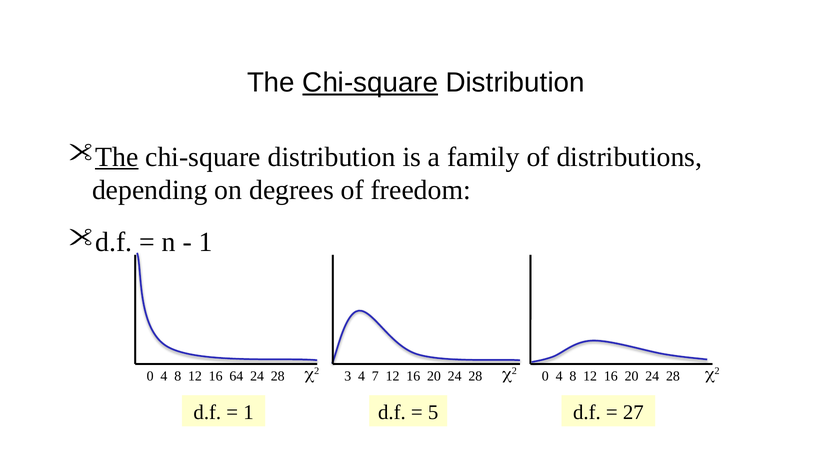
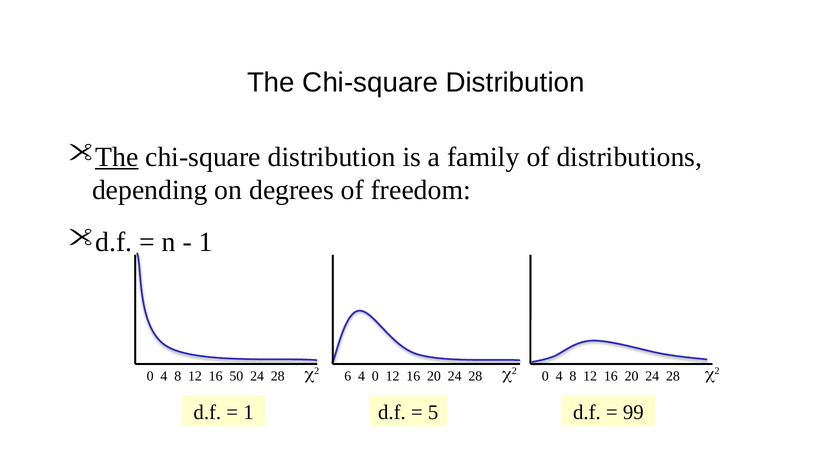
Chi-square at (370, 83) underline: present -> none
64: 64 -> 50
3: 3 -> 6
4 7: 7 -> 0
27: 27 -> 99
